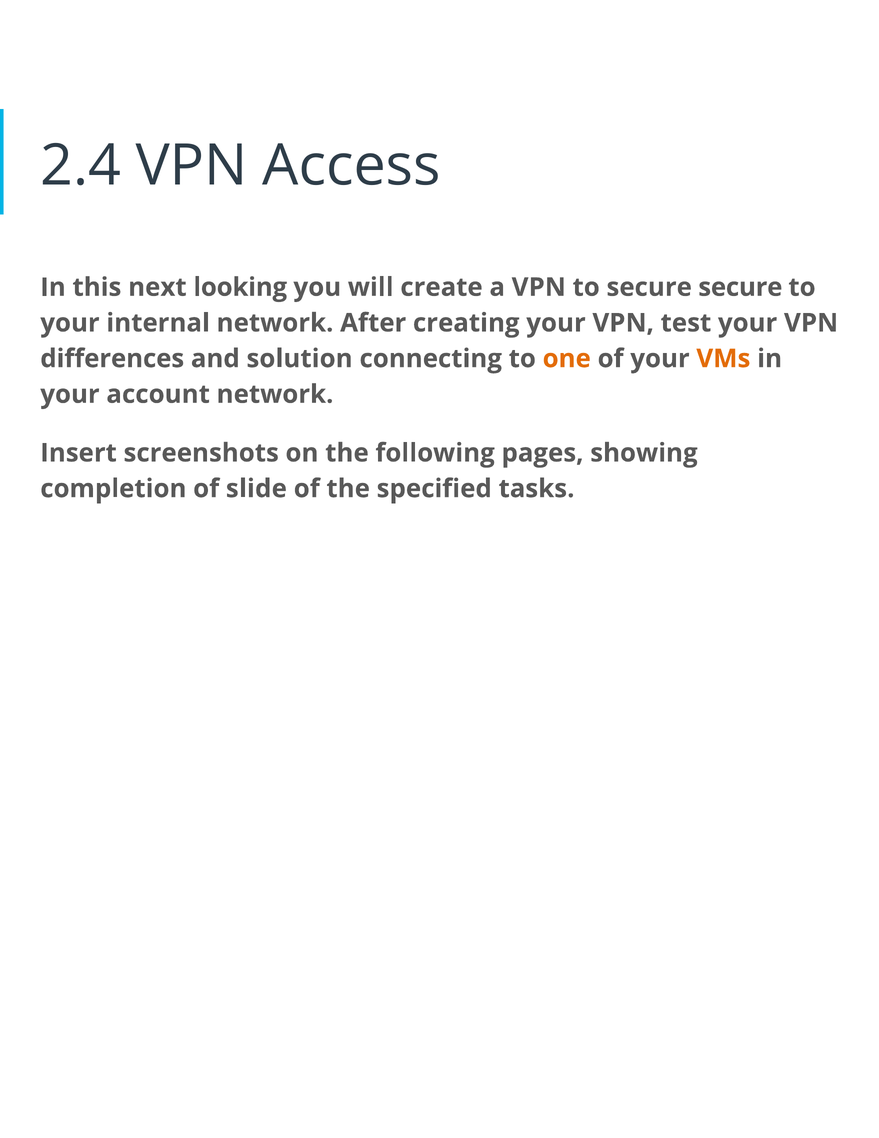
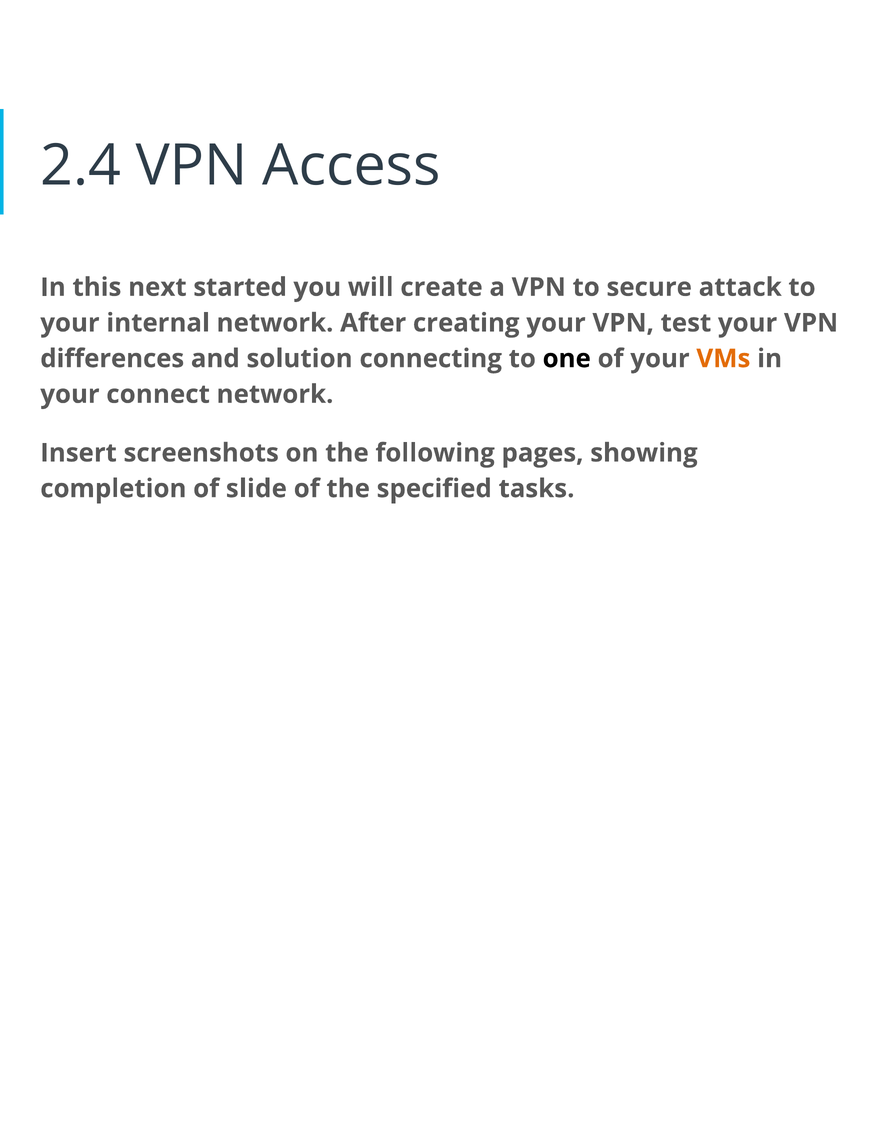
looking: looking -> started
secure secure: secure -> attack
one colour: orange -> black
account: account -> connect
